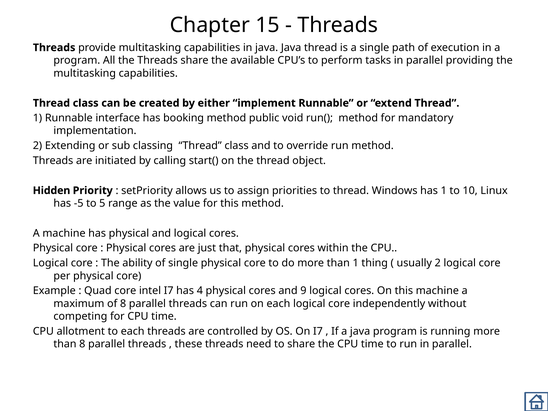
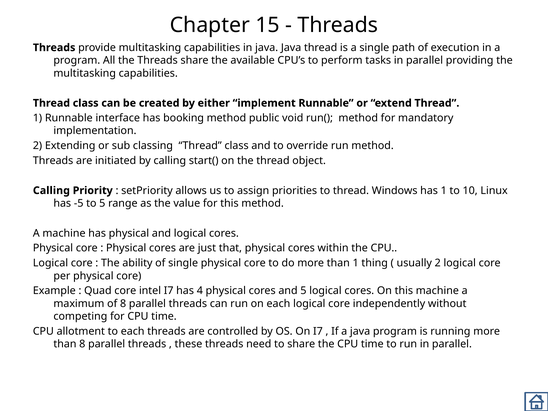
Hidden at (51, 191): Hidden -> Calling
and 9: 9 -> 5
